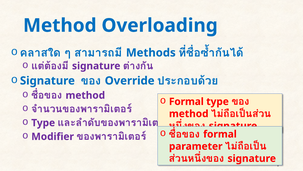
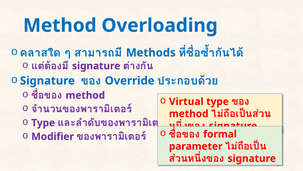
Formal at (186, 101): Formal -> Virtual
